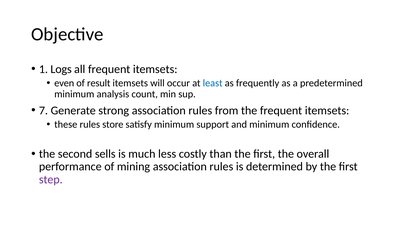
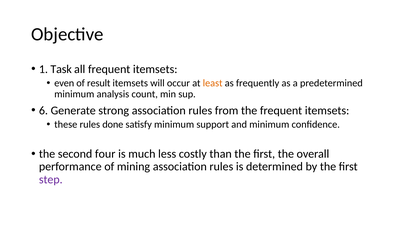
Logs: Logs -> Task
least colour: blue -> orange
7: 7 -> 6
store: store -> done
sells: sells -> four
